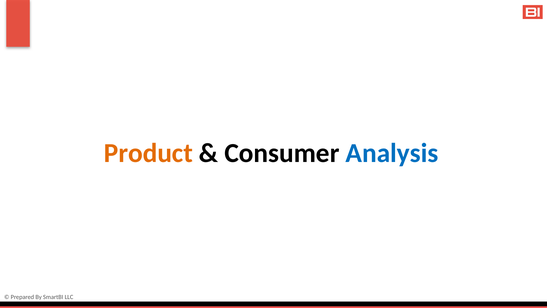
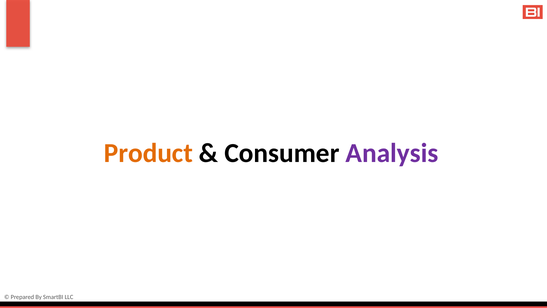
Analysis colour: blue -> purple
